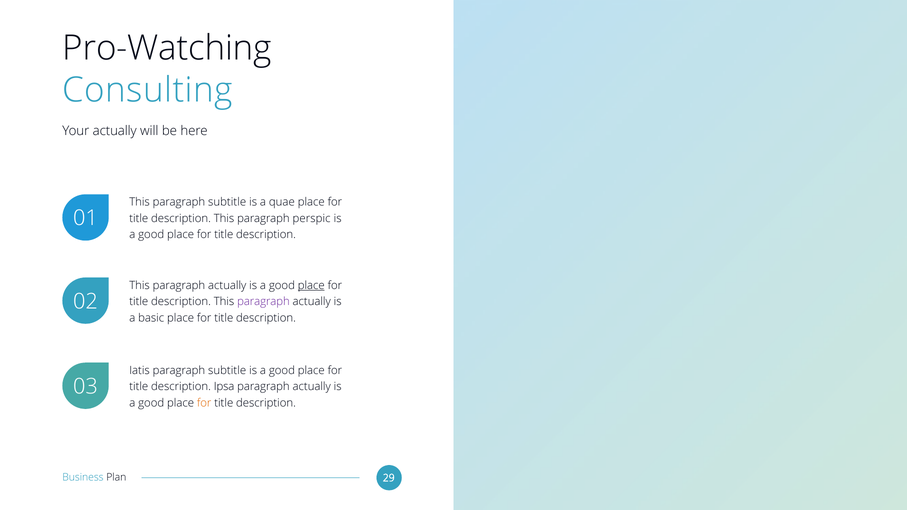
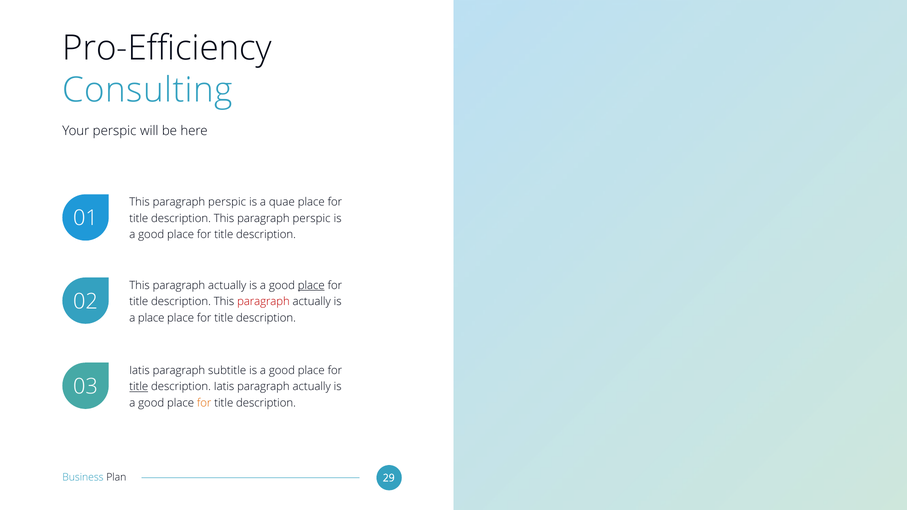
Pro-Watching: Pro-Watching -> Pro-Efficiency
Your actually: actually -> perspic
subtitle at (227, 202): subtitle -> perspic
paragraph at (263, 302) colour: purple -> red
a basic: basic -> place
title at (139, 387) underline: none -> present
description Ipsa: Ipsa -> Iatis
